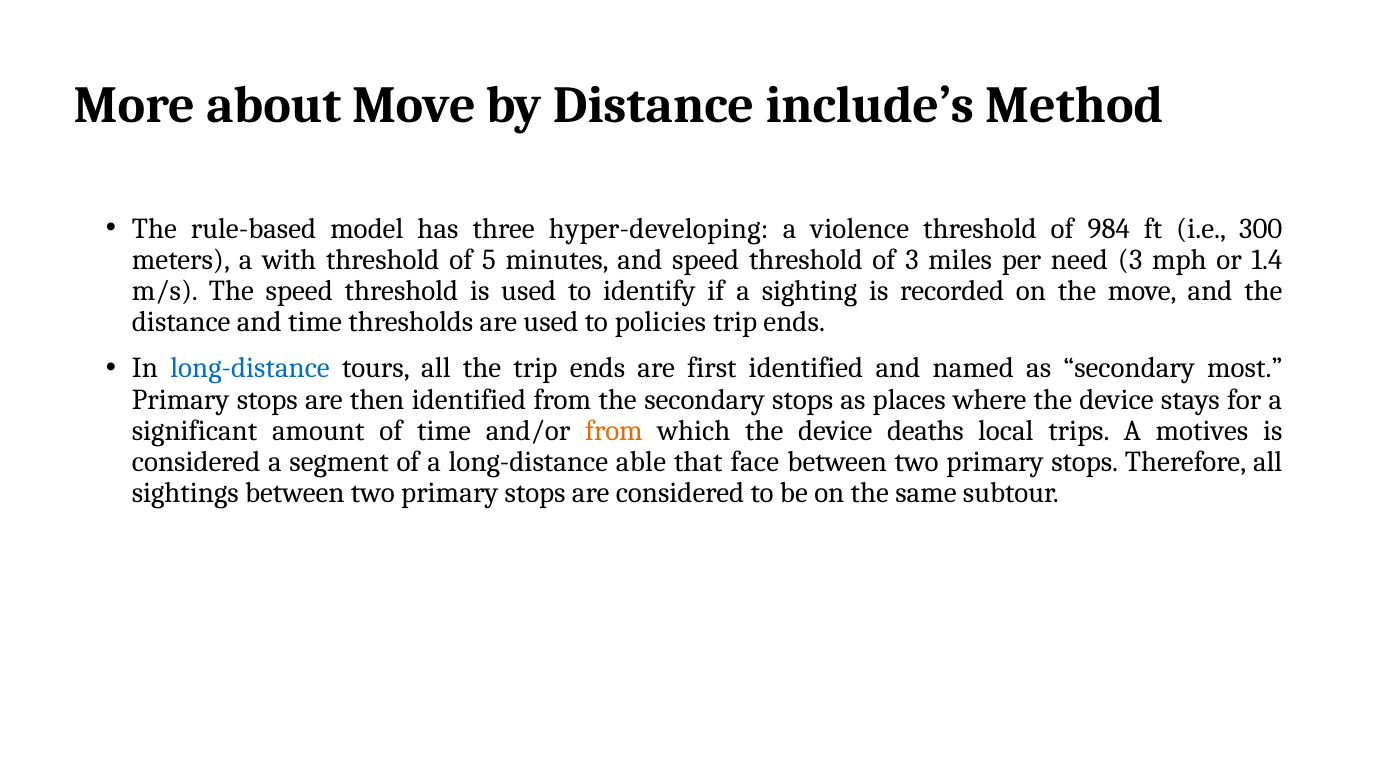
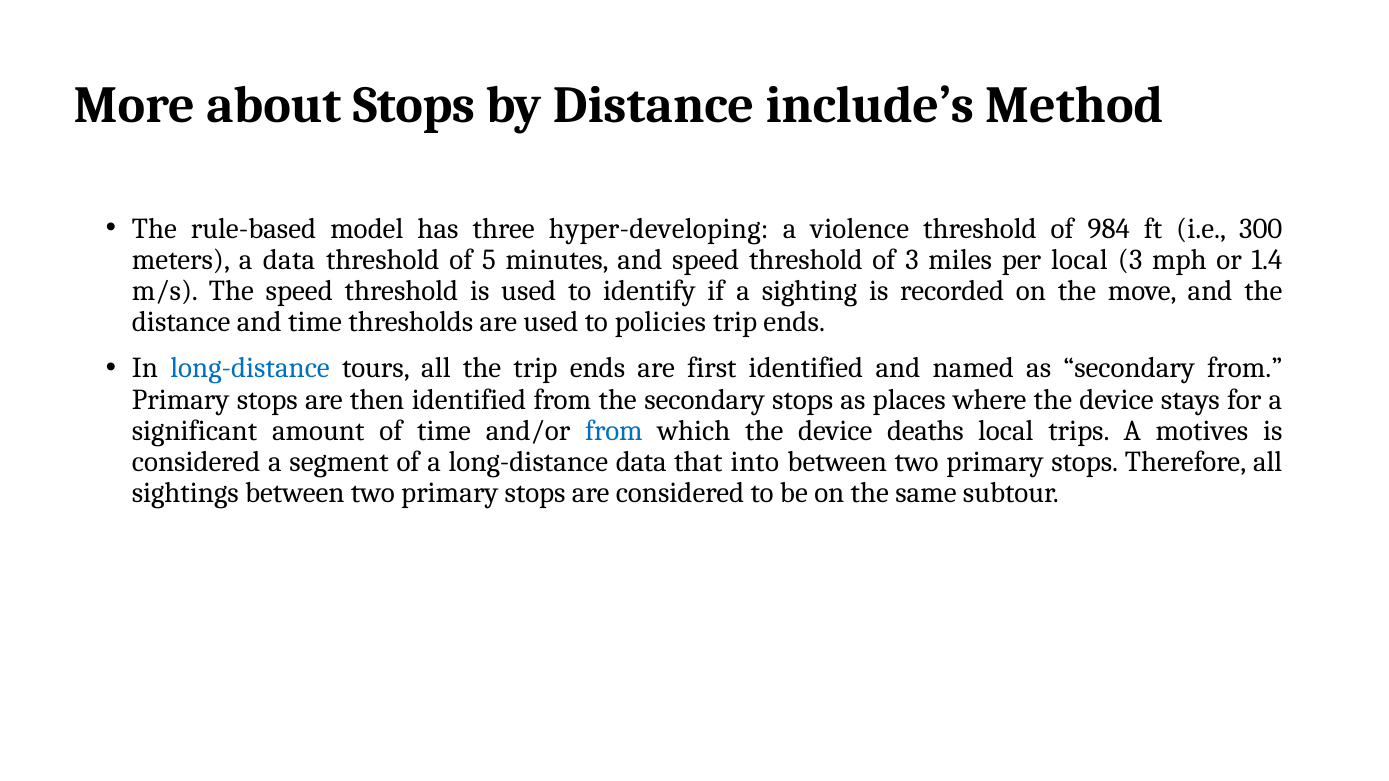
about Move: Move -> Stops
a with: with -> data
per need: need -> local
secondary most: most -> from
from at (614, 431) colour: orange -> blue
long-distance able: able -> data
face: face -> into
